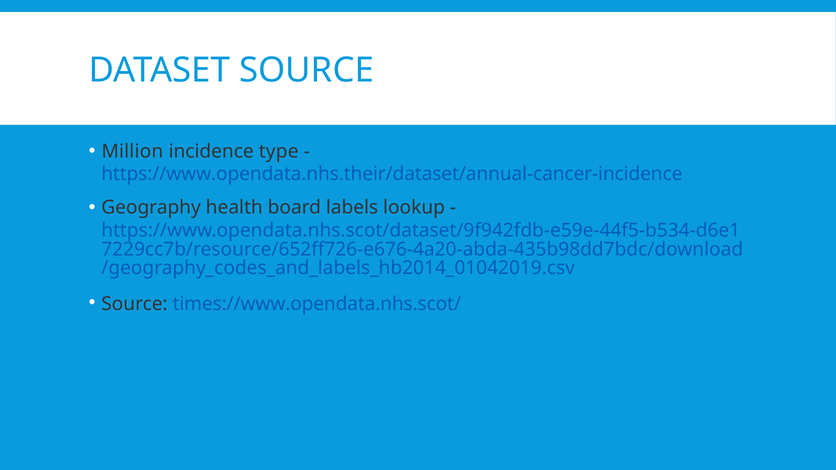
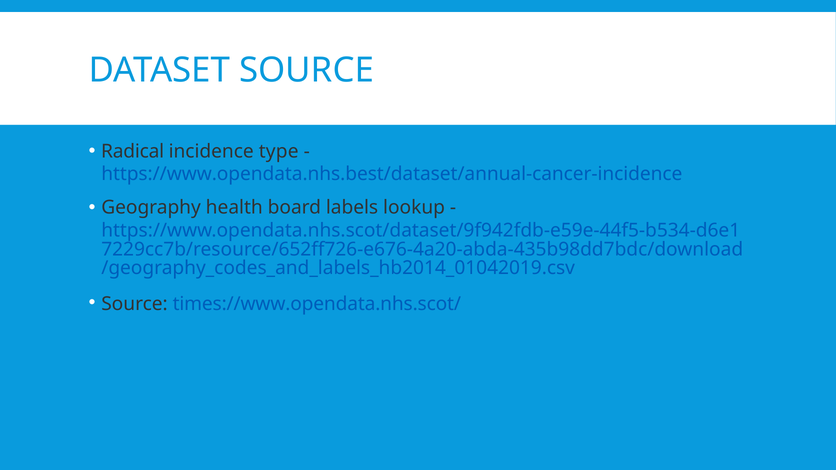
Million: Million -> Radical
https://www.opendata.nhs.their/dataset/annual-cancer-incidence: https://www.opendata.nhs.their/dataset/annual-cancer-incidence -> https://www.opendata.nhs.best/dataset/annual-cancer-incidence
